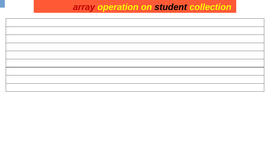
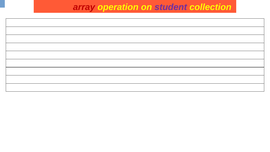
student colour: black -> purple
